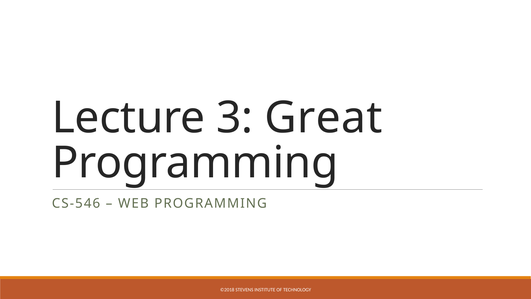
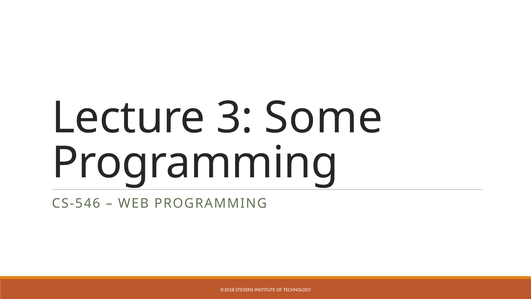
Great: Great -> Some
